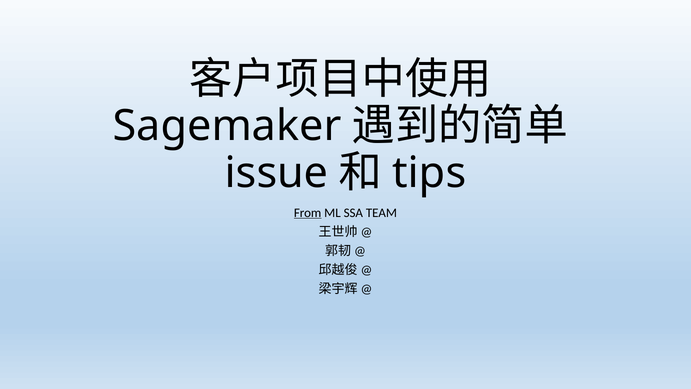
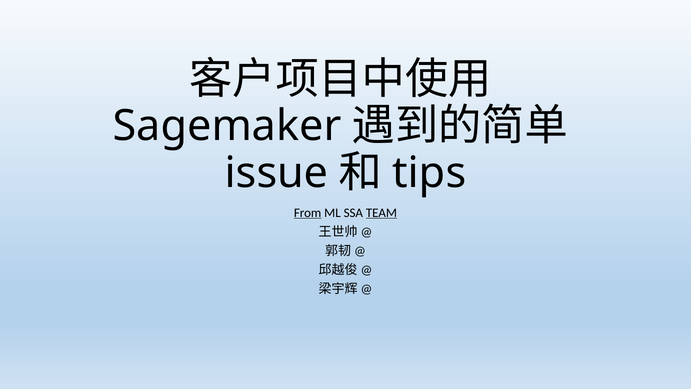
TEAM underline: none -> present
